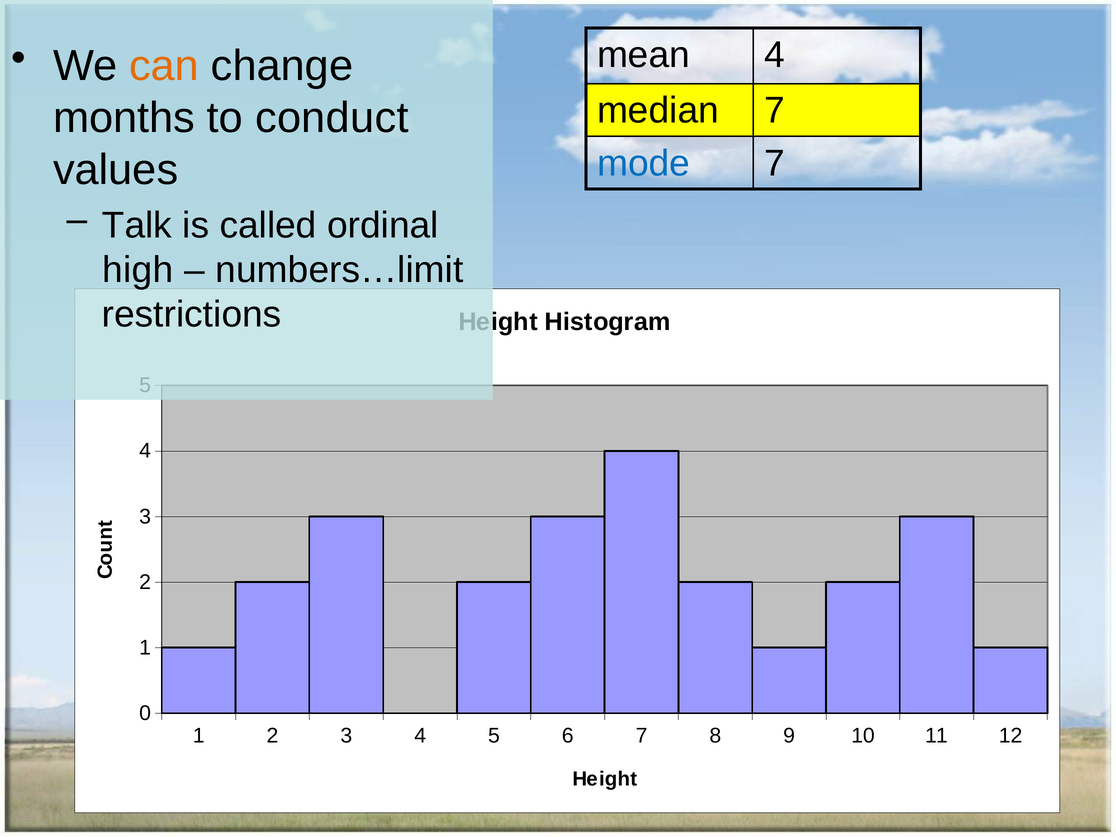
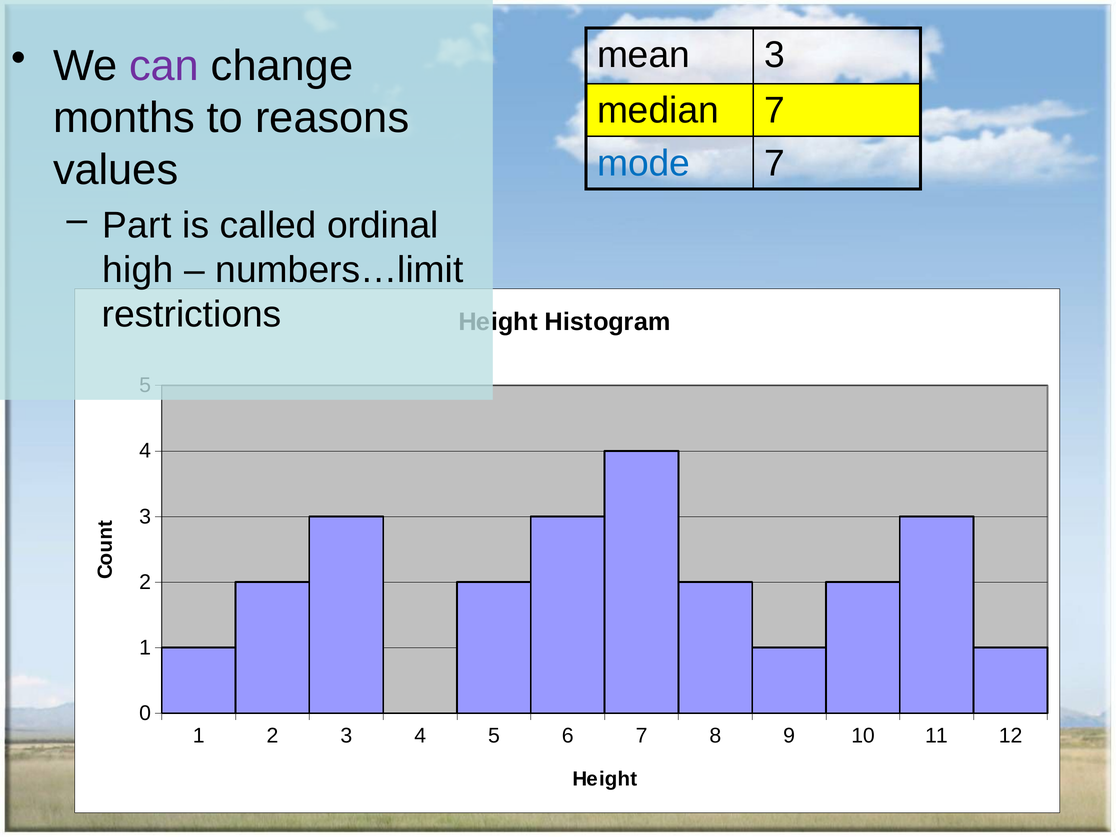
mean 4: 4 -> 3
can colour: orange -> purple
conduct: conduct -> reasons
Talk: Talk -> Part
